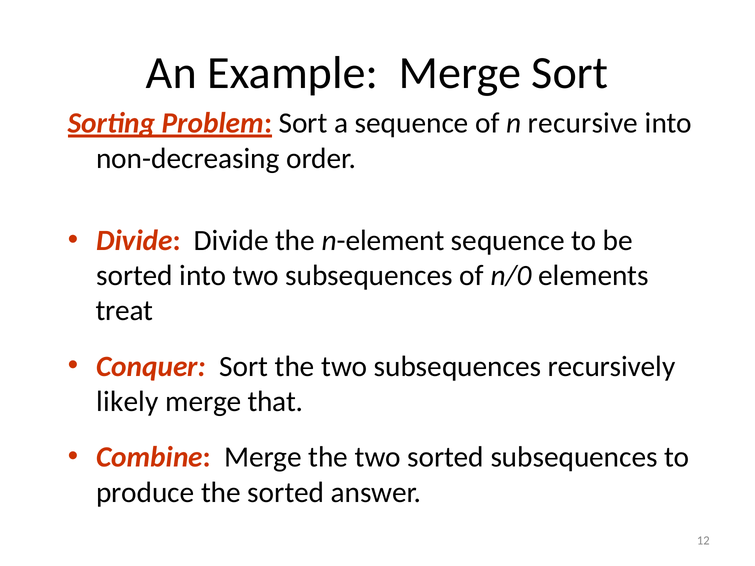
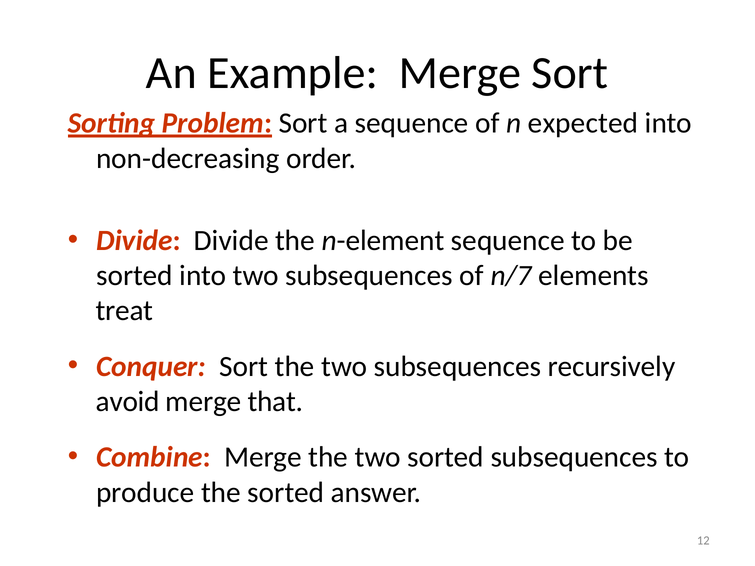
recursive: recursive -> expected
n/0: n/0 -> n/7
likely: likely -> avoid
